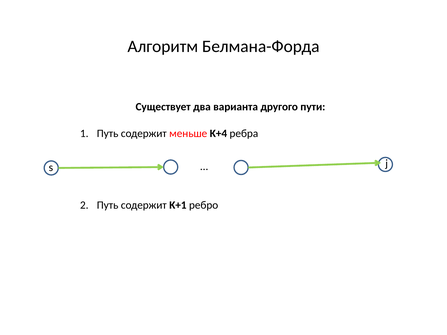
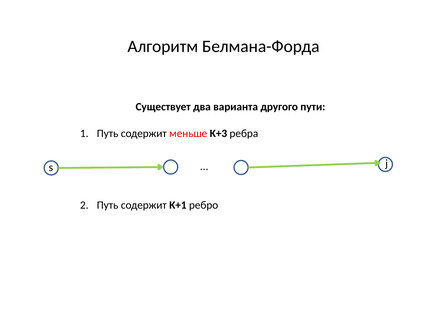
K+4: K+4 -> K+3
